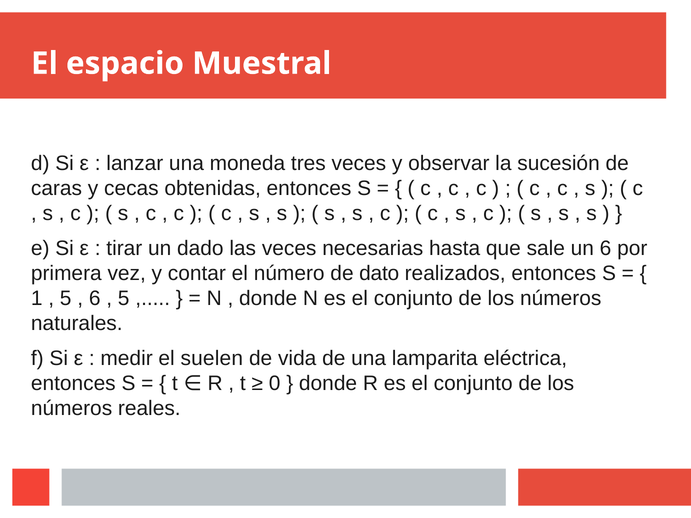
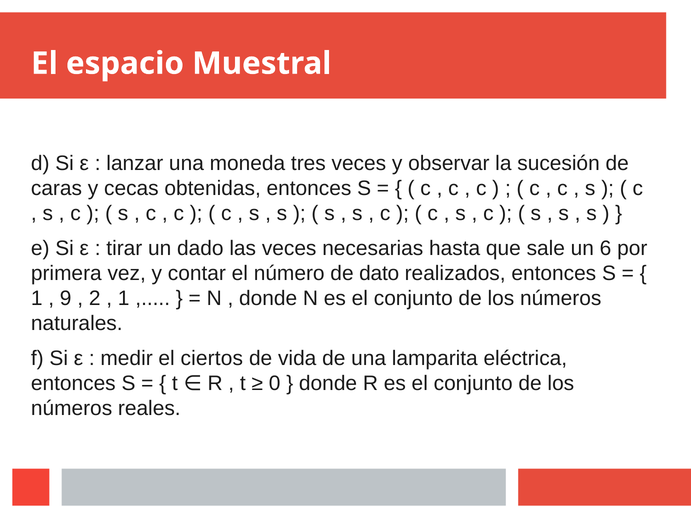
5 at (66, 299): 5 -> 9
6 at (95, 299): 6 -> 2
5 at (124, 299): 5 -> 1
suelen: suelen -> ciertos
